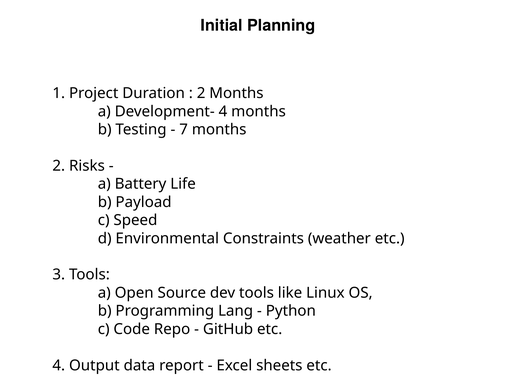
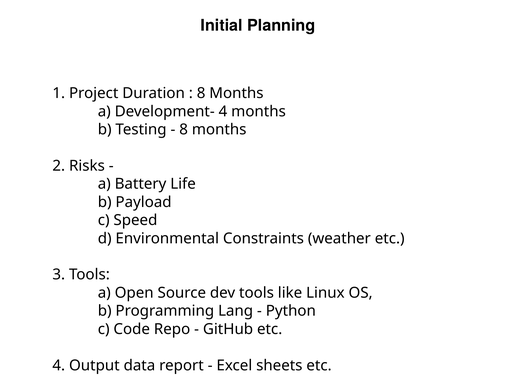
2 at (201, 93): 2 -> 8
7 at (184, 130): 7 -> 8
